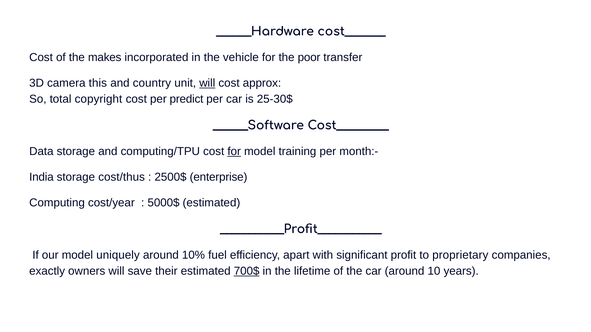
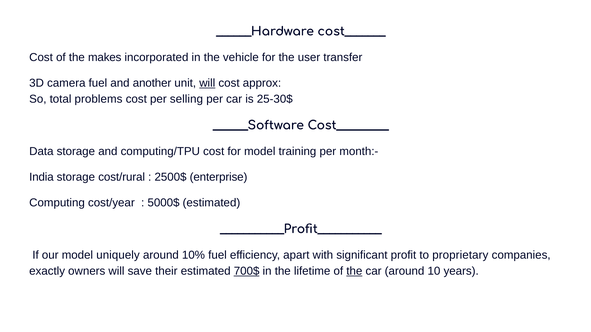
poor: poor -> user
camera this: this -> fuel
country: country -> another
copyright: copyright -> problems
predict: predict -> selling
for at (234, 152) underline: present -> none
cost/thus: cost/thus -> cost/rural
the at (354, 271) underline: none -> present
